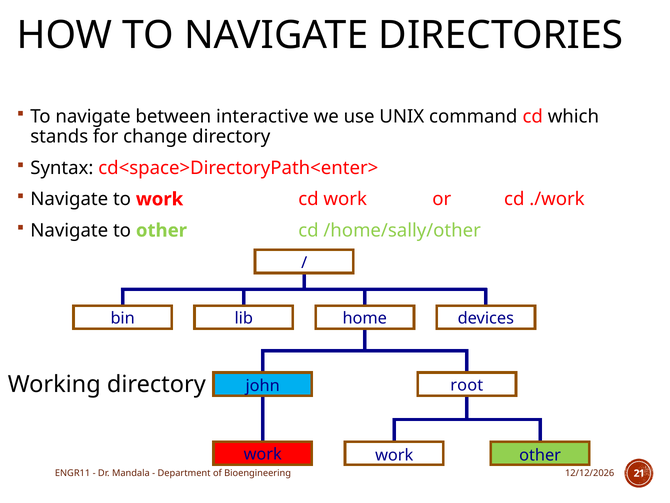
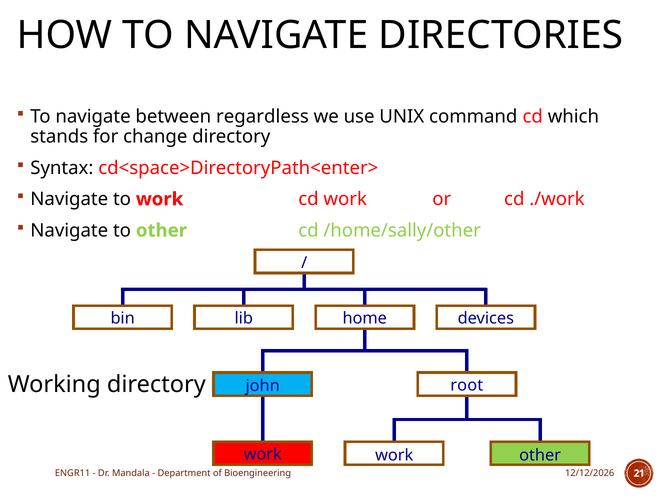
interactive: interactive -> regardless
